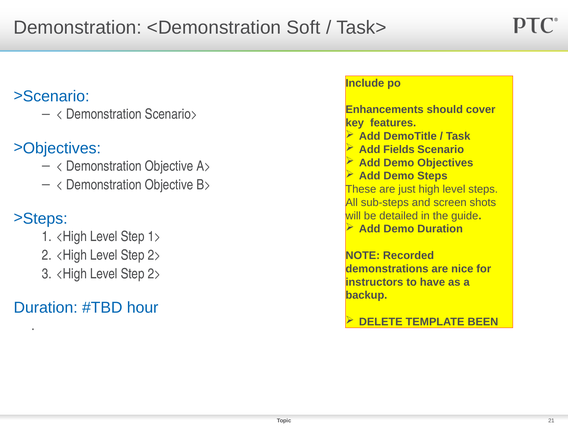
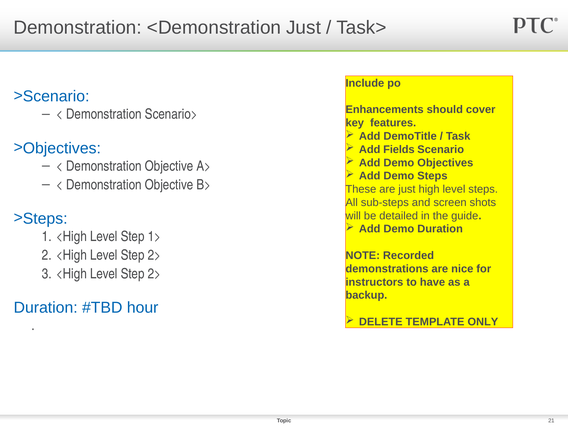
<Demonstration Soft: Soft -> Just
BEEN: BEEN -> ONLY
